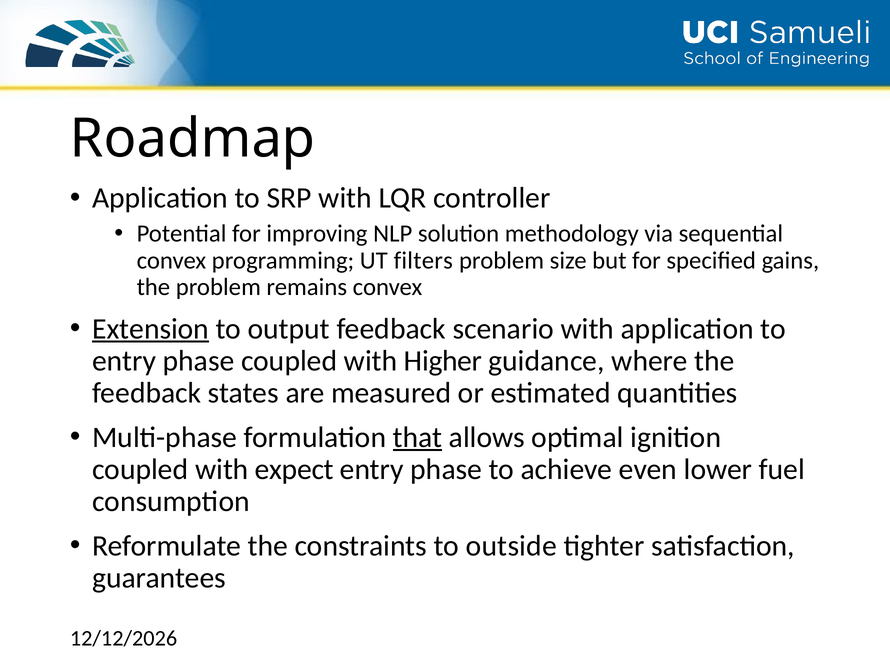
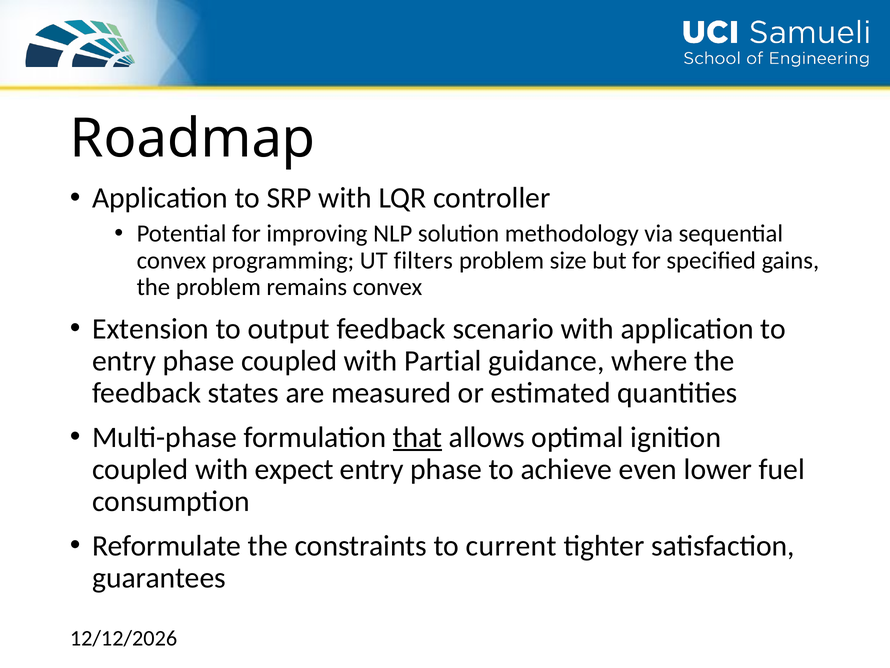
Extension underline: present -> none
Higher: Higher -> Partial
outside: outside -> current
